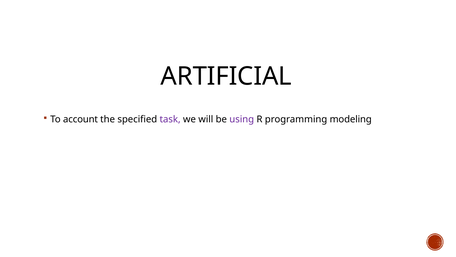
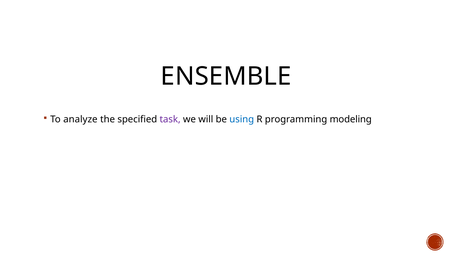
ARTIFICIAL: ARTIFICIAL -> ENSEMBLE
account: account -> analyze
using colour: purple -> blue
